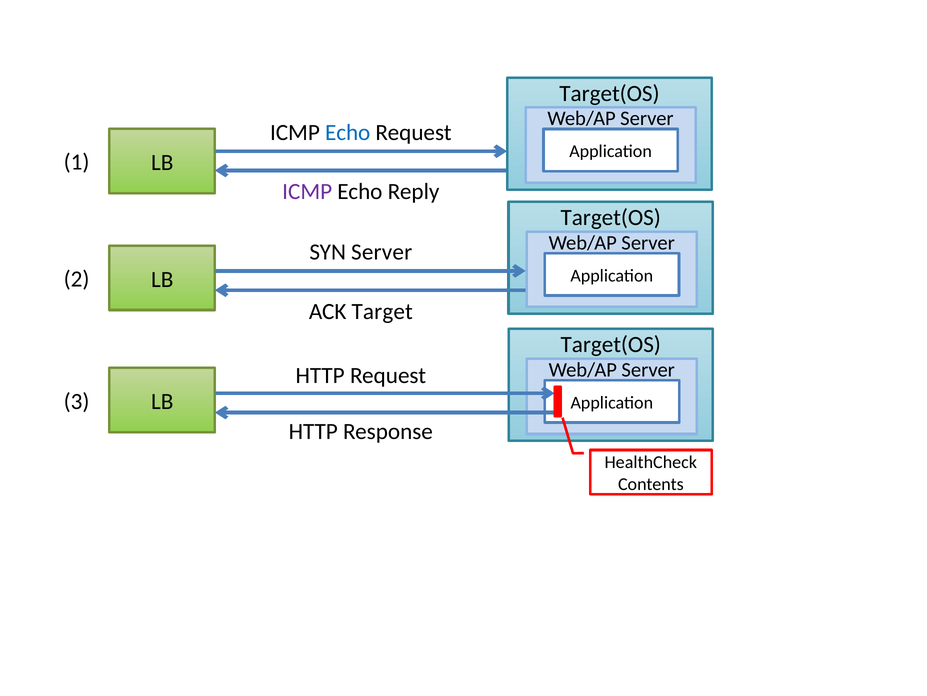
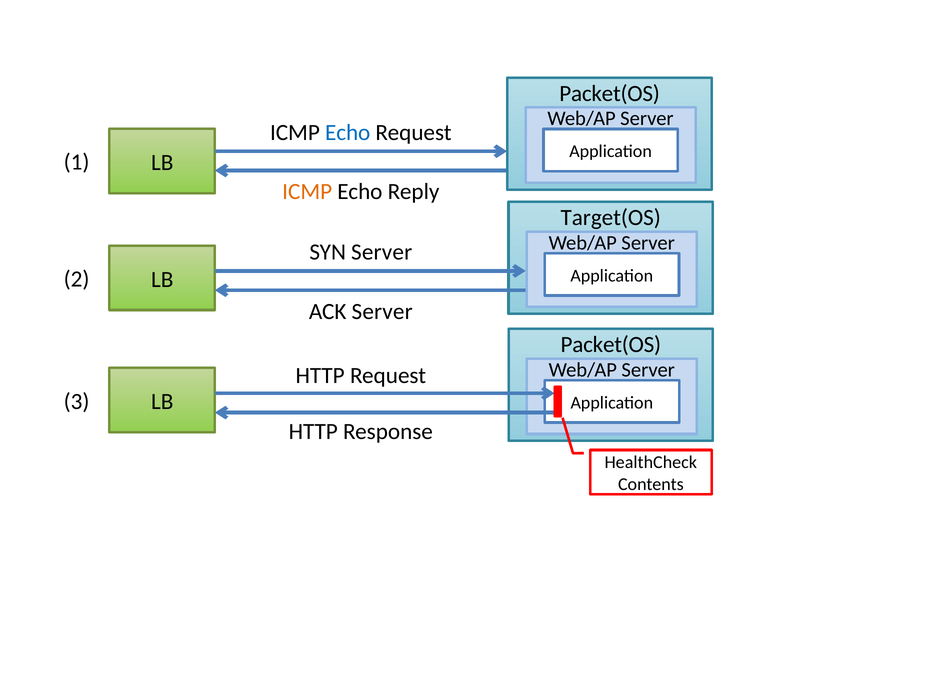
Target(OS at (609, 93): Target(OS -> Packet(OS
ICMP at (307, 192) colour: purple -> orange
ACK Target: Target -> Server
Target(OS at (611, 344): Target(OS -> Packet(OS
